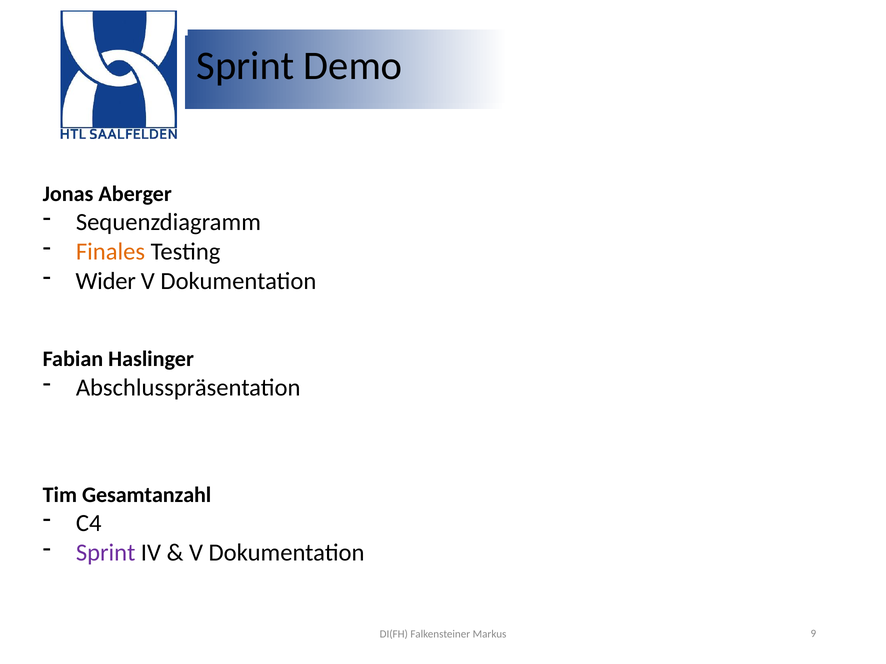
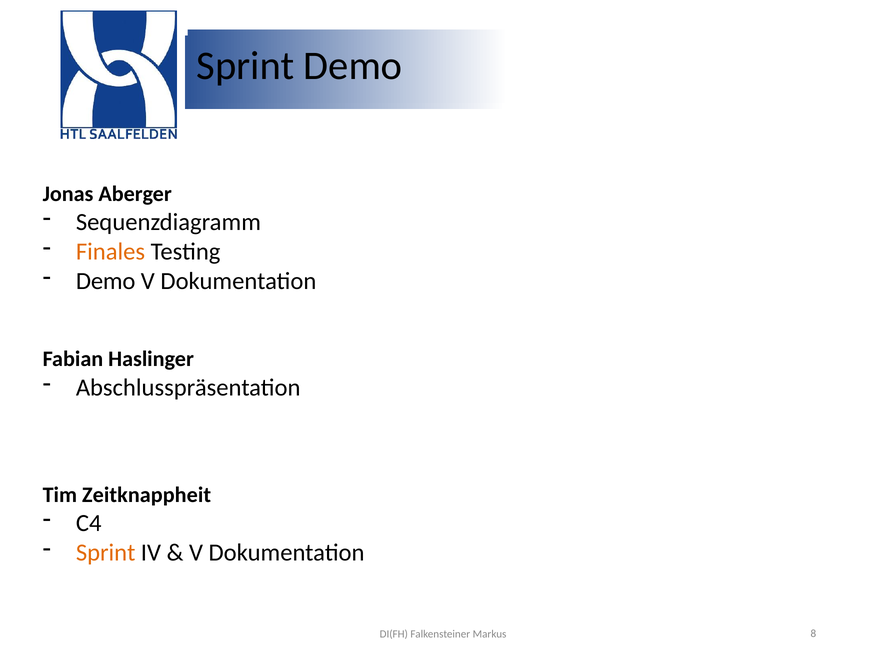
Wider at (106, 281): Wider -> Demo
Gesamtanzahl: Gesamtanzahl -> Zeitknappheit
Sprint at (106, 553) colour: purple -> orange
9: 9 -> 8
